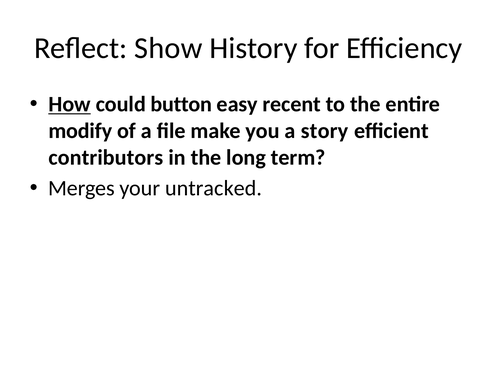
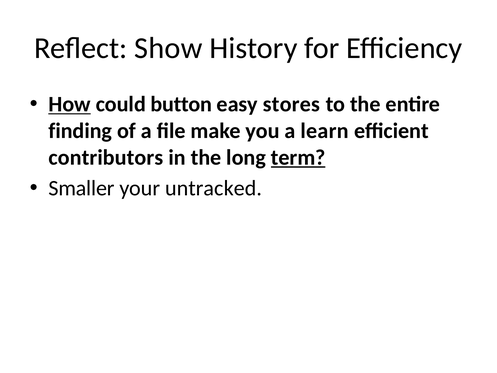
recent: recent -> stores
modify: modify -> finding
story: story -> learn
term underline: none -> present
Merges: Merges -> Smaller
